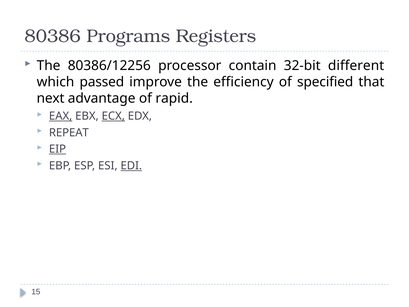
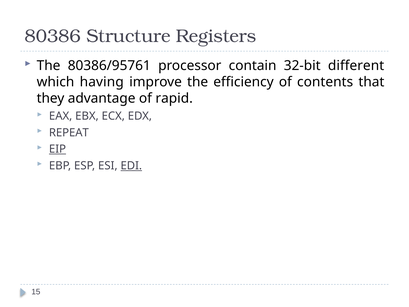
Programs: Programs -> Structure
80386/12256: 80386/12256 -> 80386/95761
passed: passed -> having
specified: specified -> contents
next: next -> they
EAX underline: present -> none
ECX underline: present -> none
